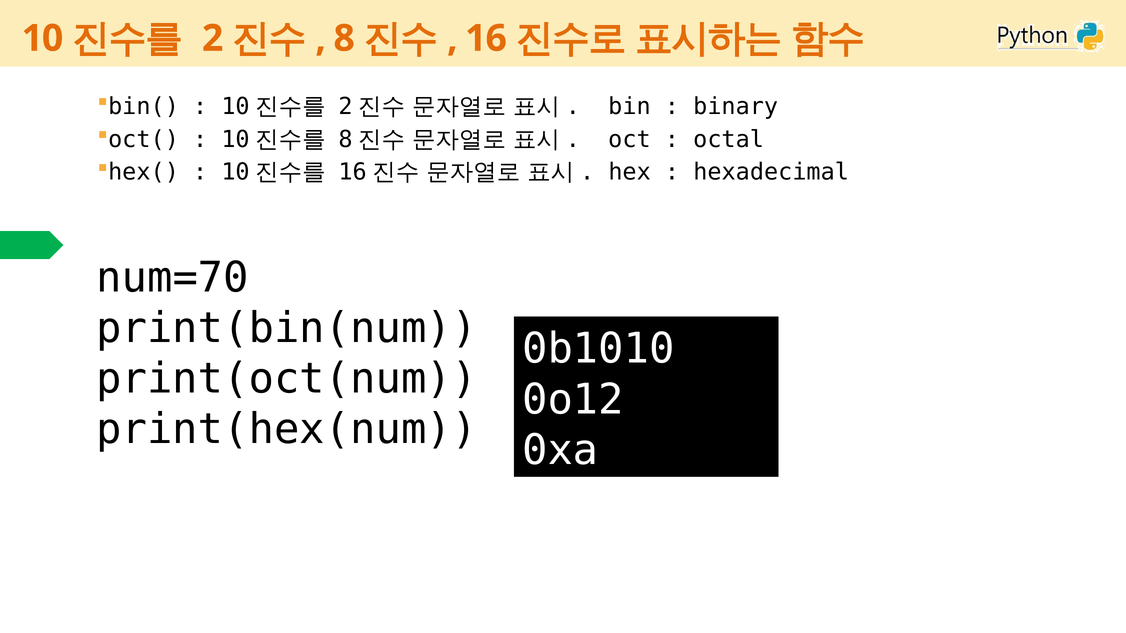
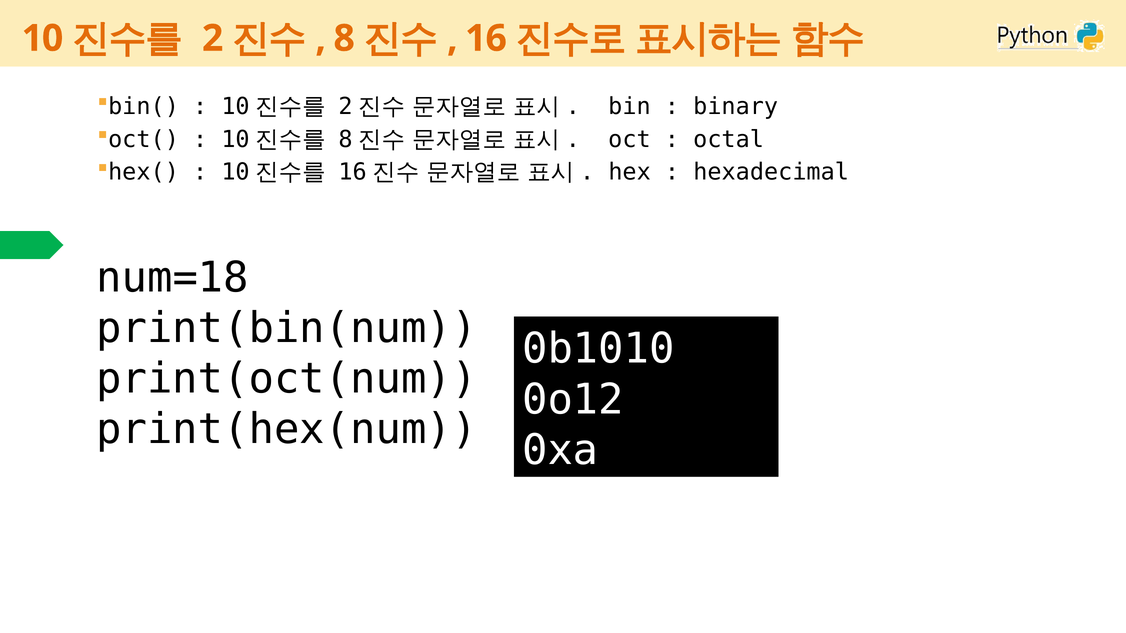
num=70: num=70 -> num=18
